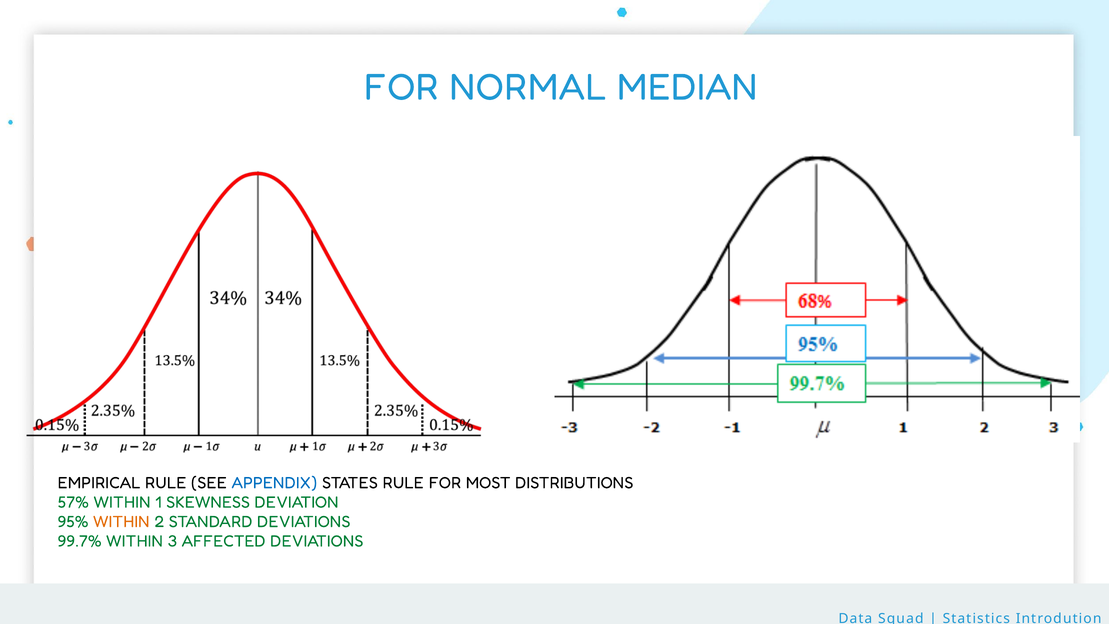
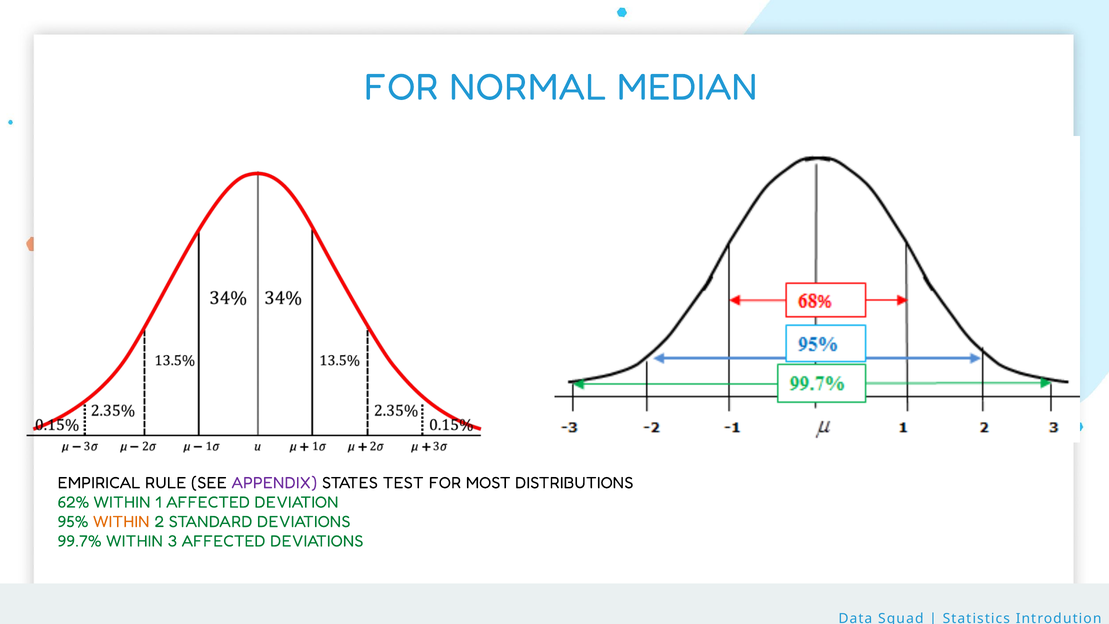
APPENDIX colour: blue -> purple
STATES RULE: RULE -> TEST
57%: 57% -> 62%
1 SKEWNESS: SKEWNESS -> AFFECTED
